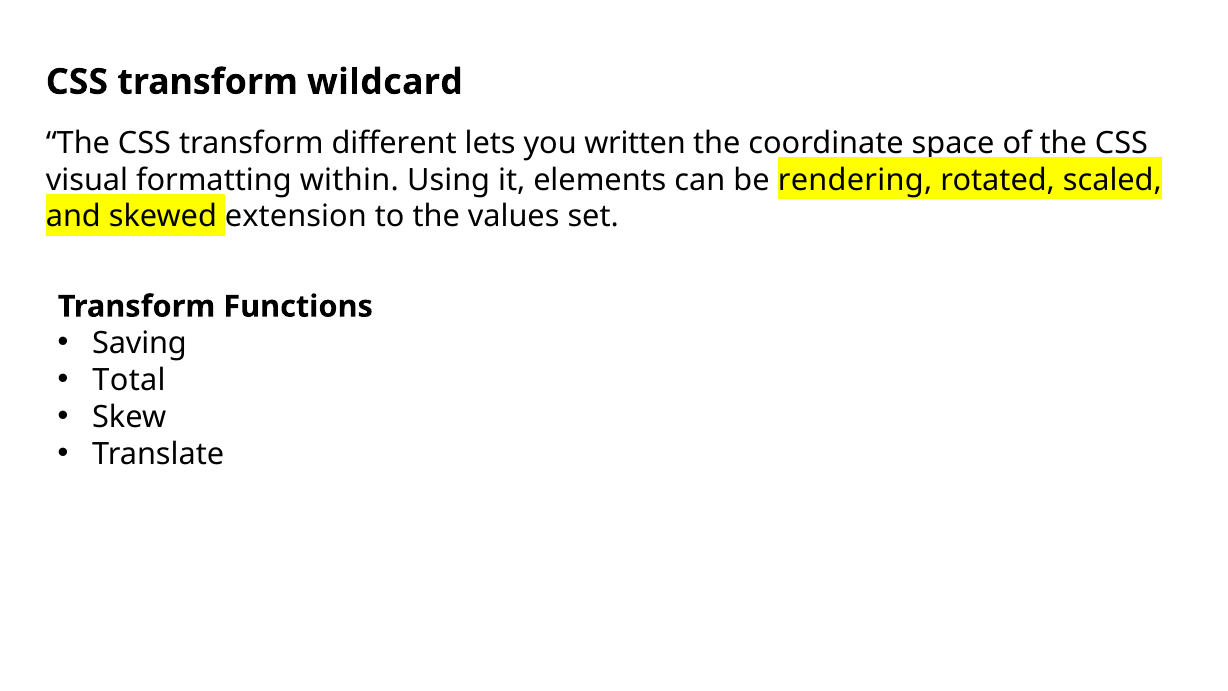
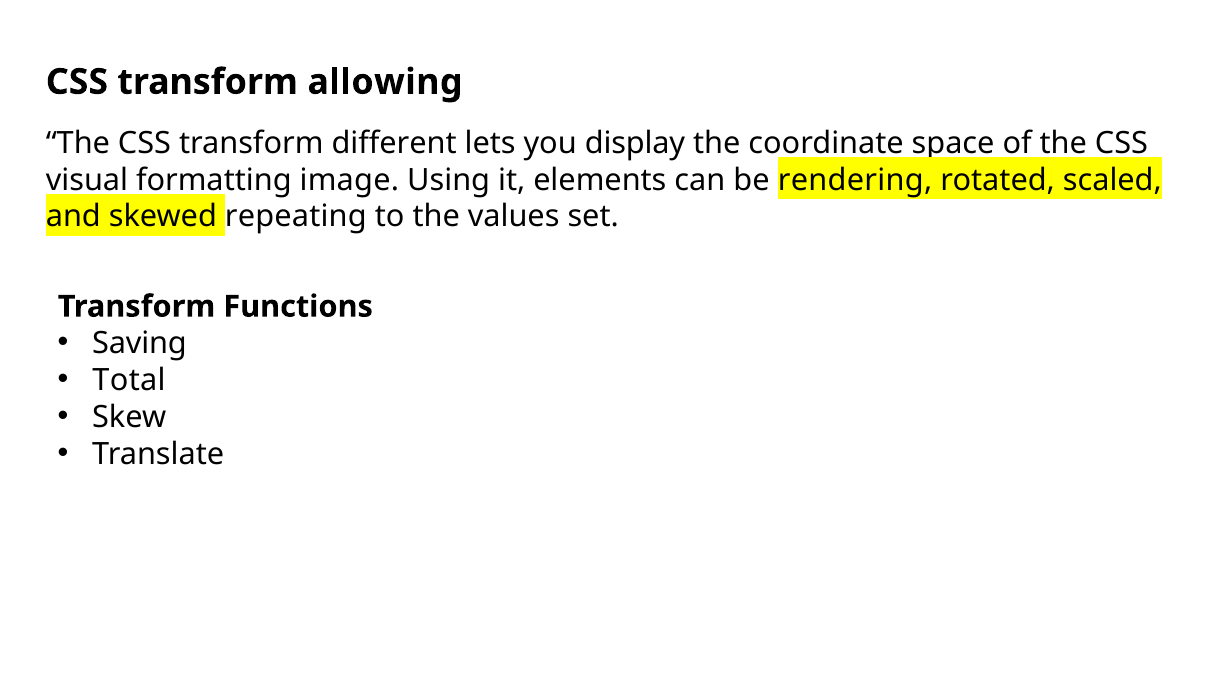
wildcard: wildcard -> allowing
written: written -> display
within: within -> image
extension: extension -> repeating
